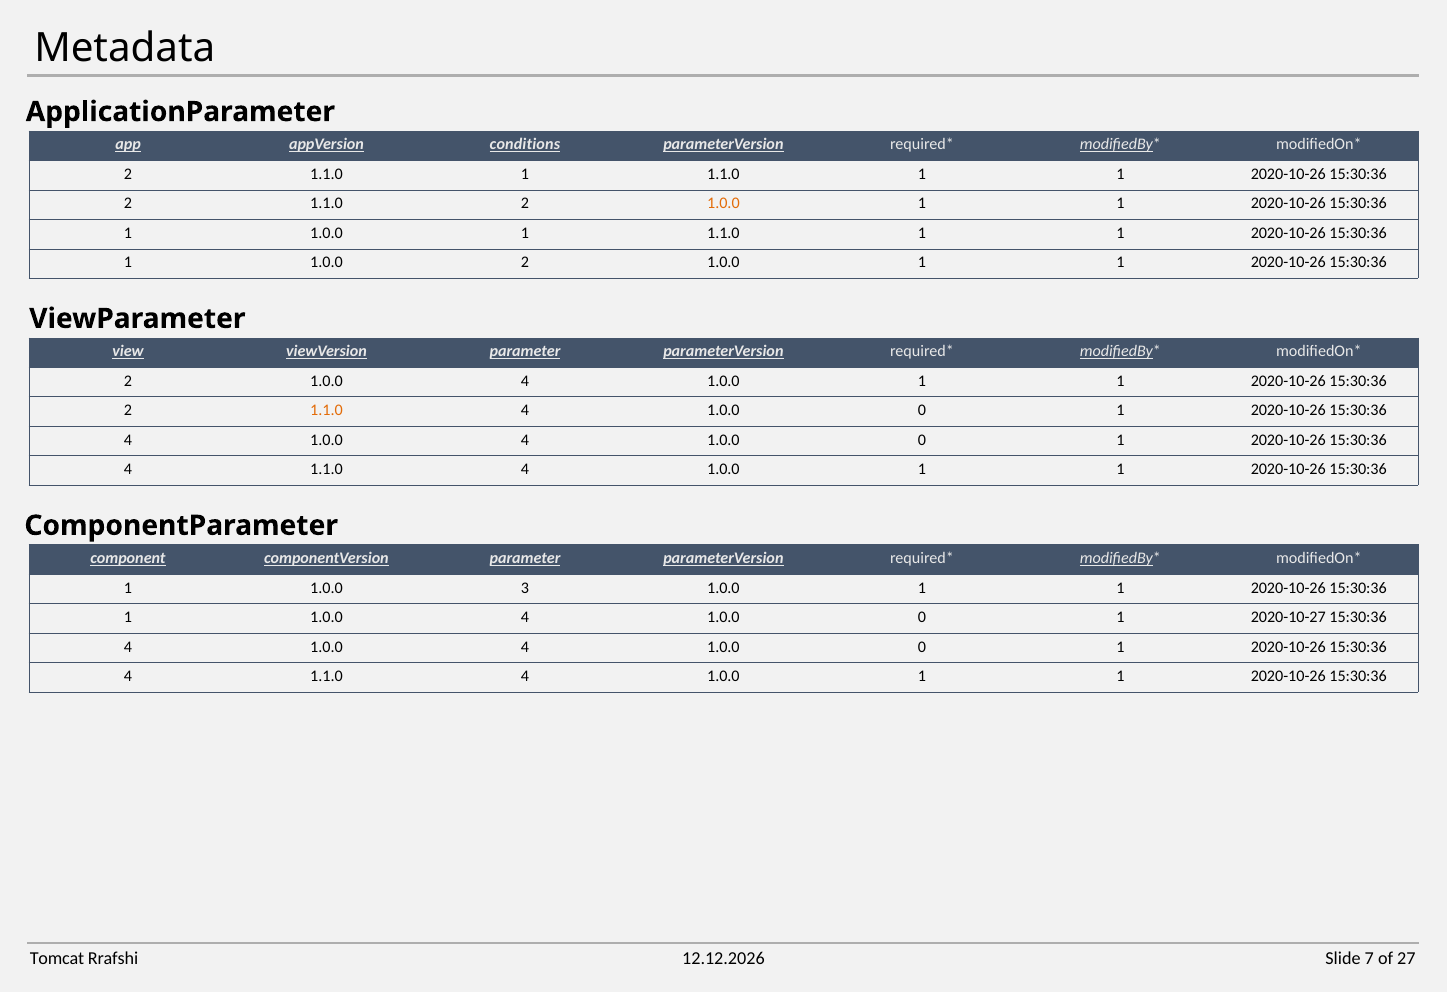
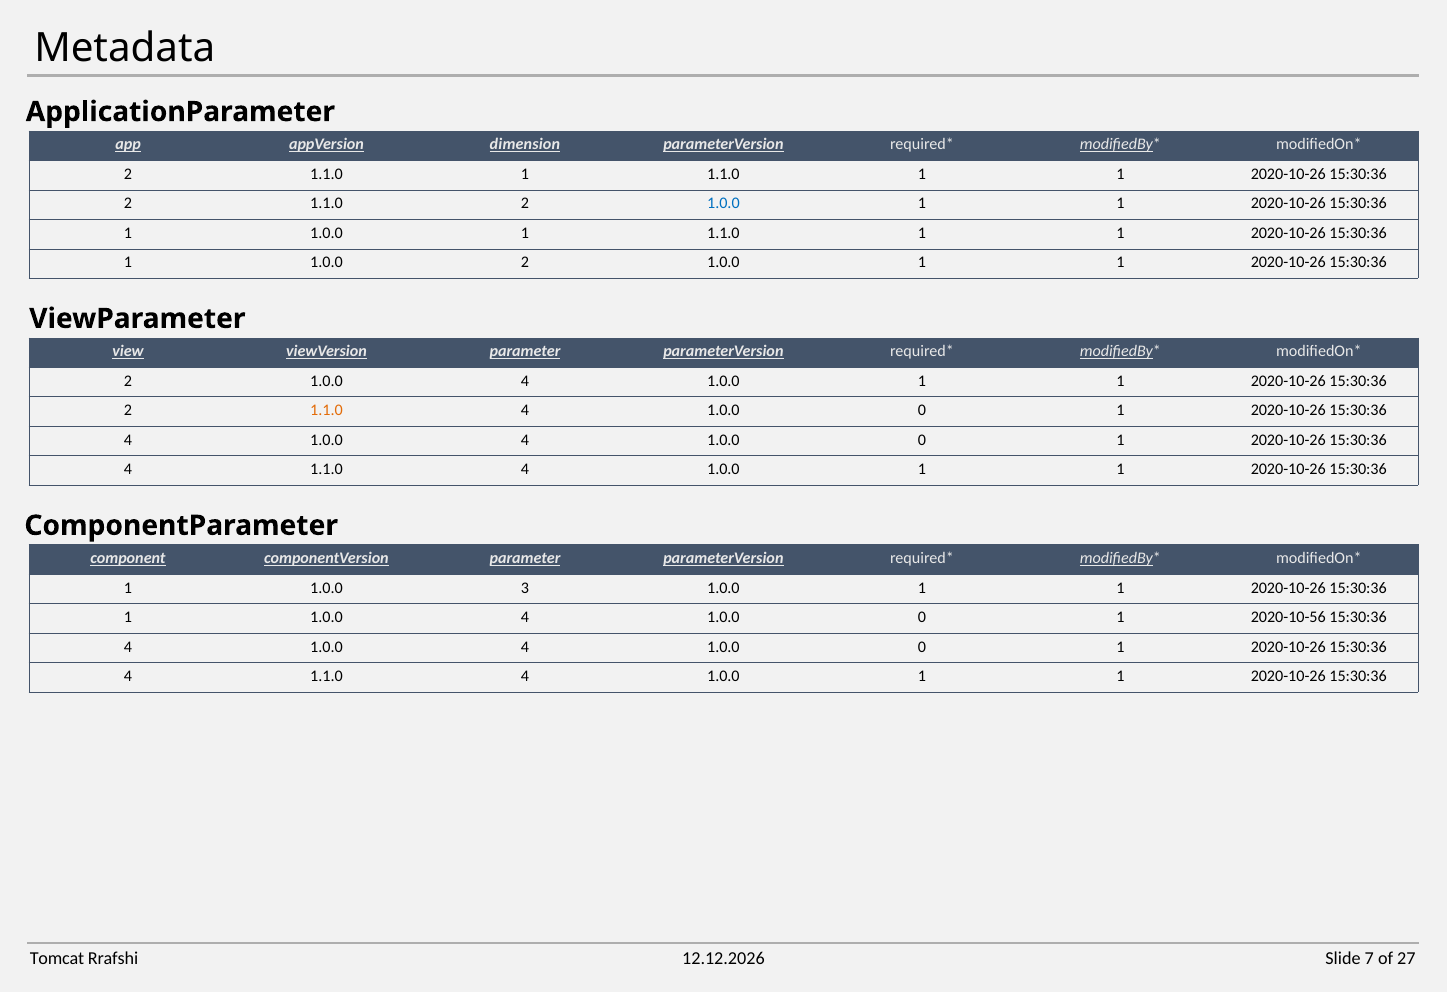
conditions: conditions -> dimension
1.0.0 at (723, 203) colour: orange -> blue
2020-10-27: 2020-10-27 -> 2020-10-56
